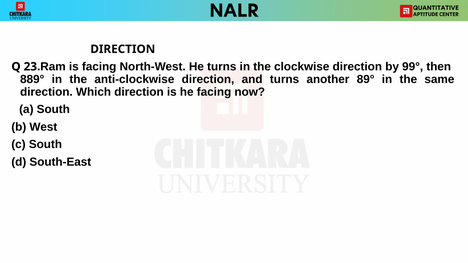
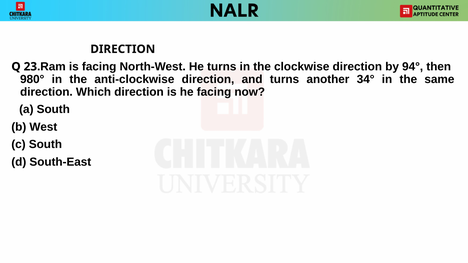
99°: 99° -> 94°
889°: 889° -> 980°
89°: 89° -> 34°
